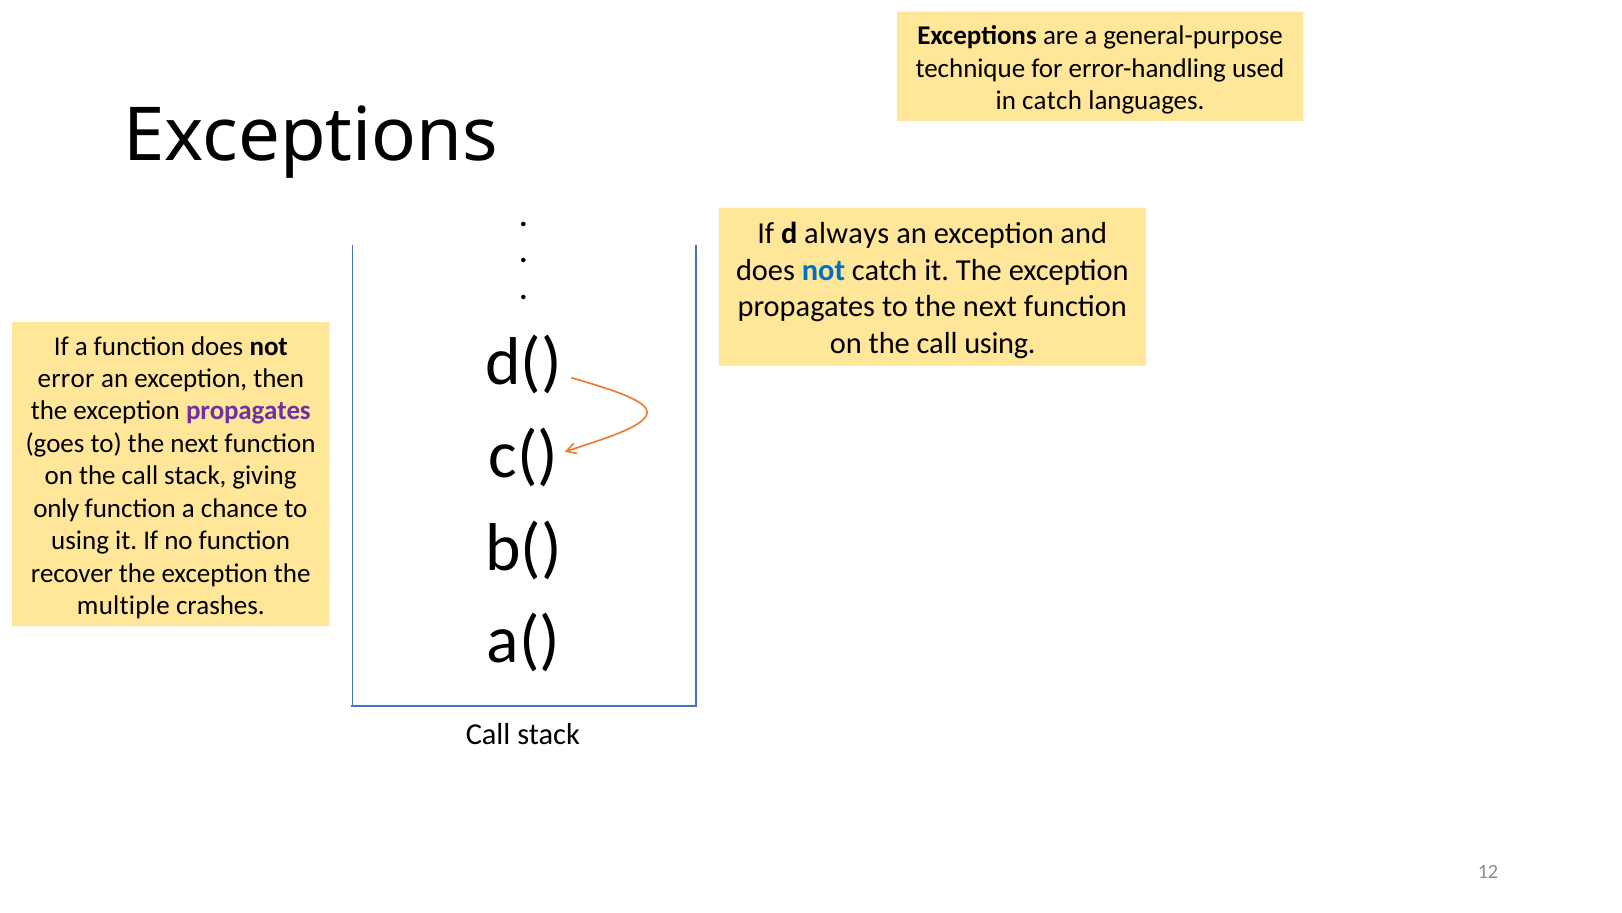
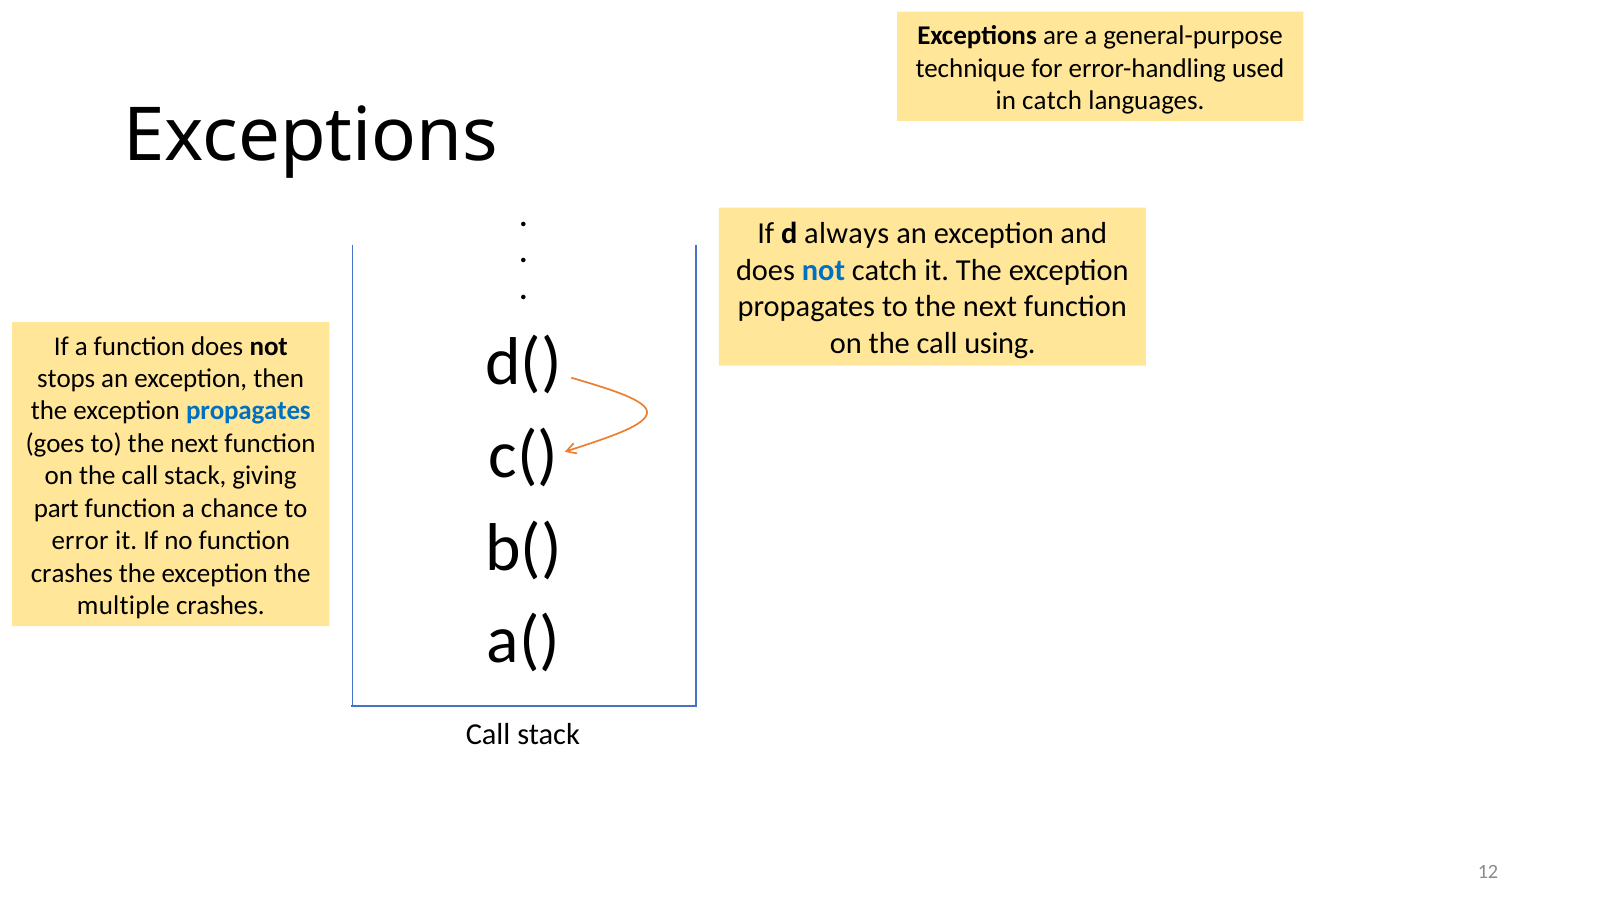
error: error -> stops
propagates at (248, 411) colour: purple -> blue
only: only -> part
using at (80, 540): using -> error
recover at (72, 573): recover -> crashes
